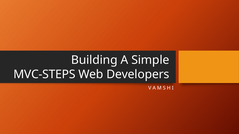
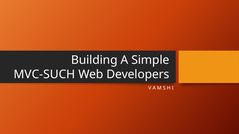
MVC-STEPS: MVC-STEPS -> MVC-SUCH
